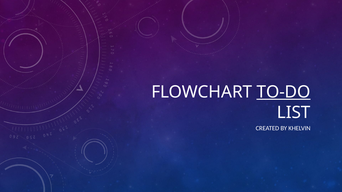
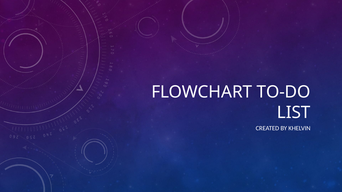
TO-DO underline: present -> none
